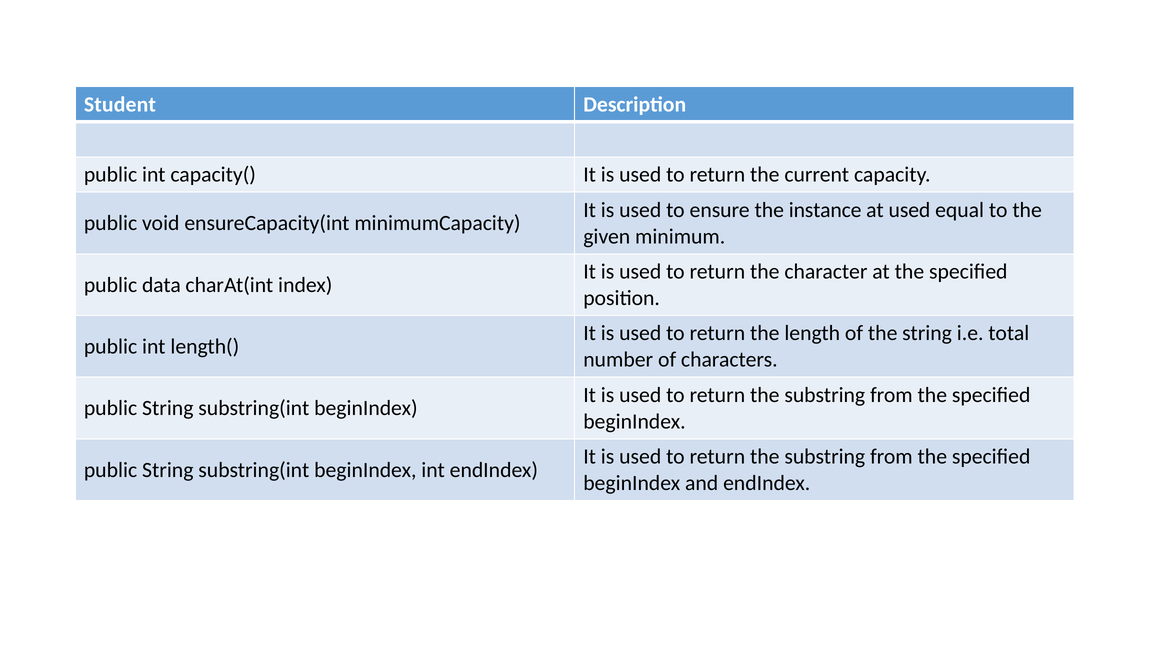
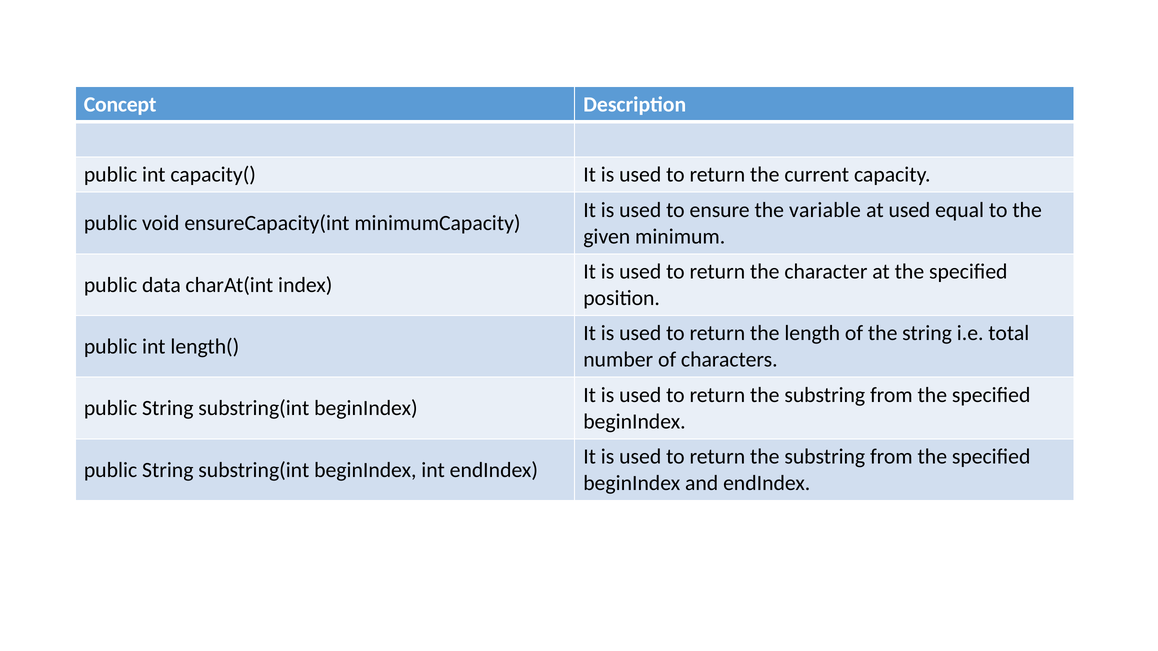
Student: Student -> Concept
instance: instance -> variable
